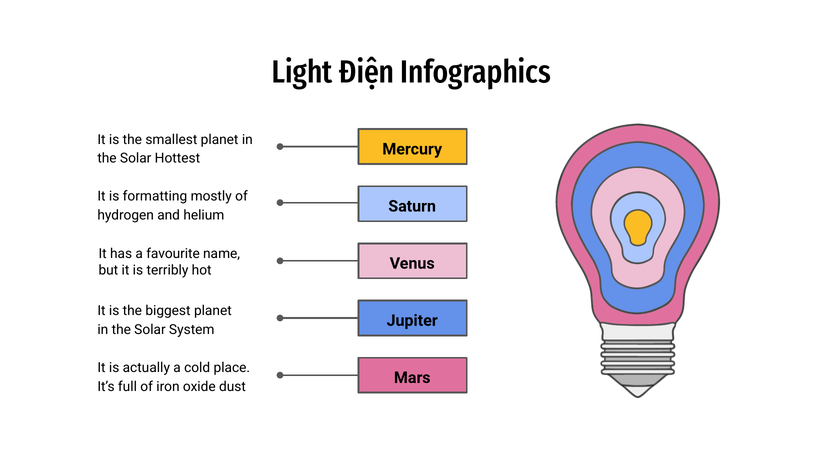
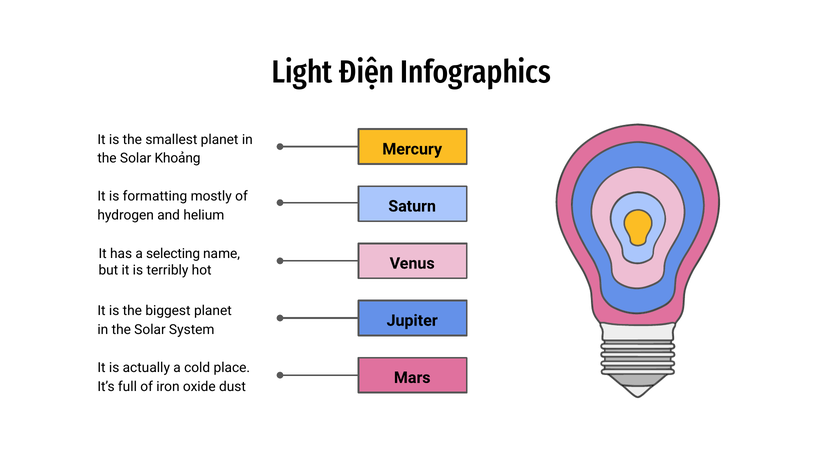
Hottest: Hottest -> Khoảng
favourite: favourite -> selecting
